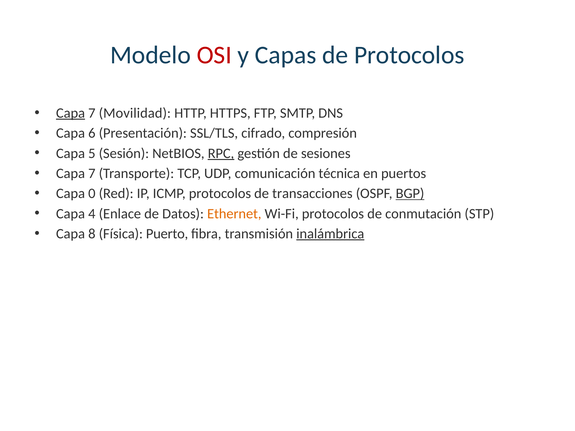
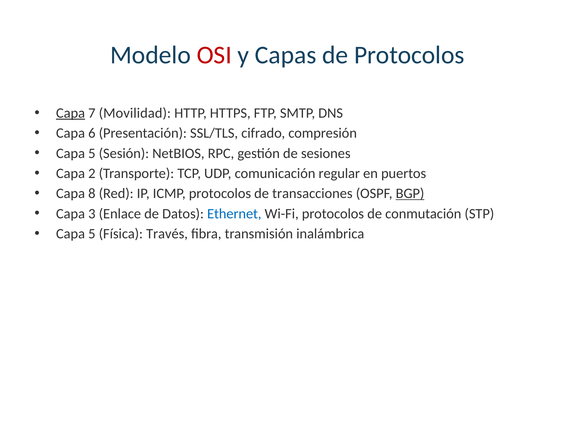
RPC underline: present -> none
7 at (92, 174): 7 -> 2
técnica: técnica -> regular
0: 0 -> 8
4: 4 -> 3
Ethernet colour: orange -> blue
8 at (92, 234): 8 -> 5
Puerto: Puerto -> Través
inalámbrica underline: present -> none
